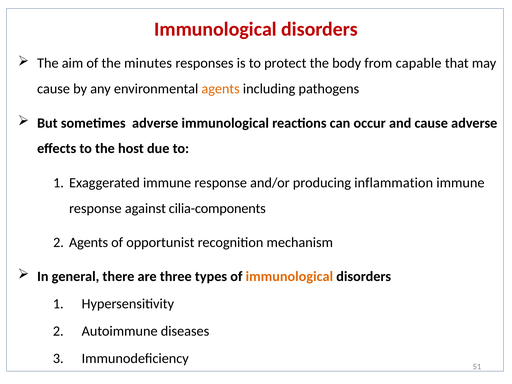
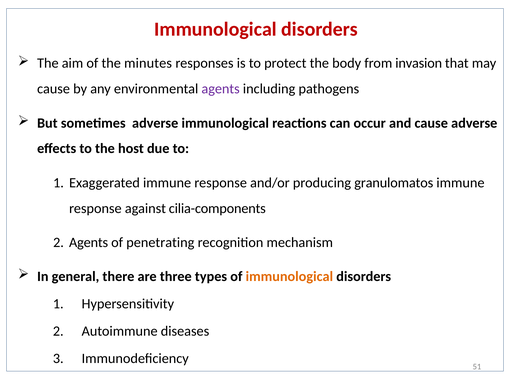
capable: capable -> invasion
agents at (221, 89) colour: orange -> purple
inflammation: inflammation -> granulomatos
opportunist: opportunist -> penetrating
